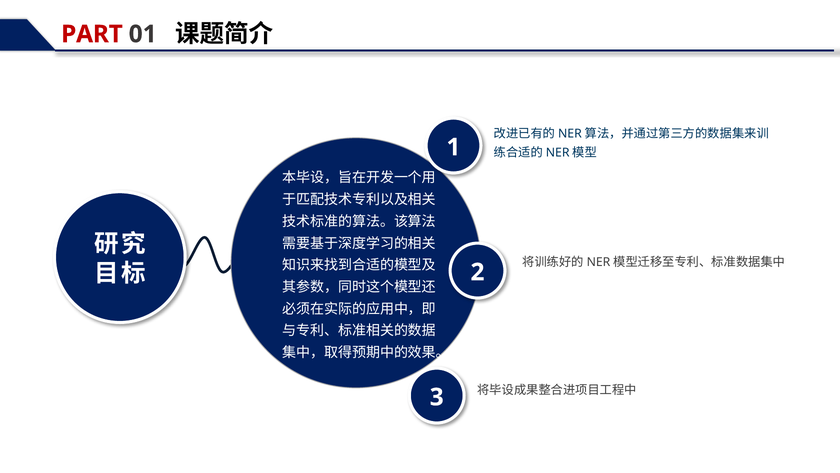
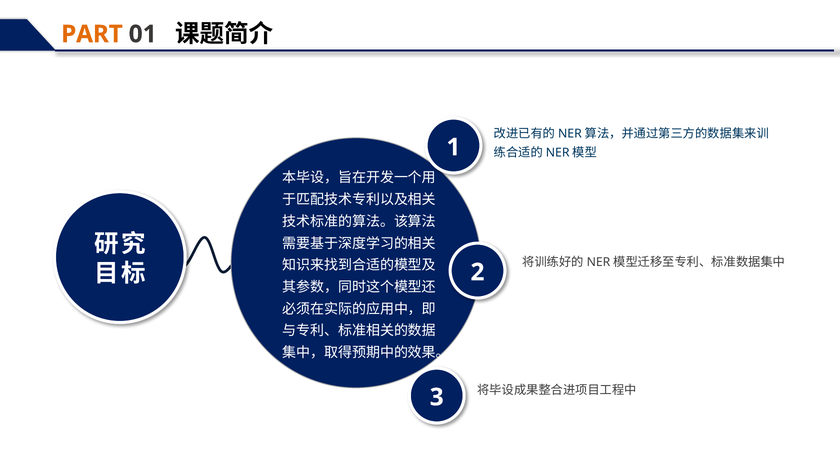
PART colour: red -> orange
